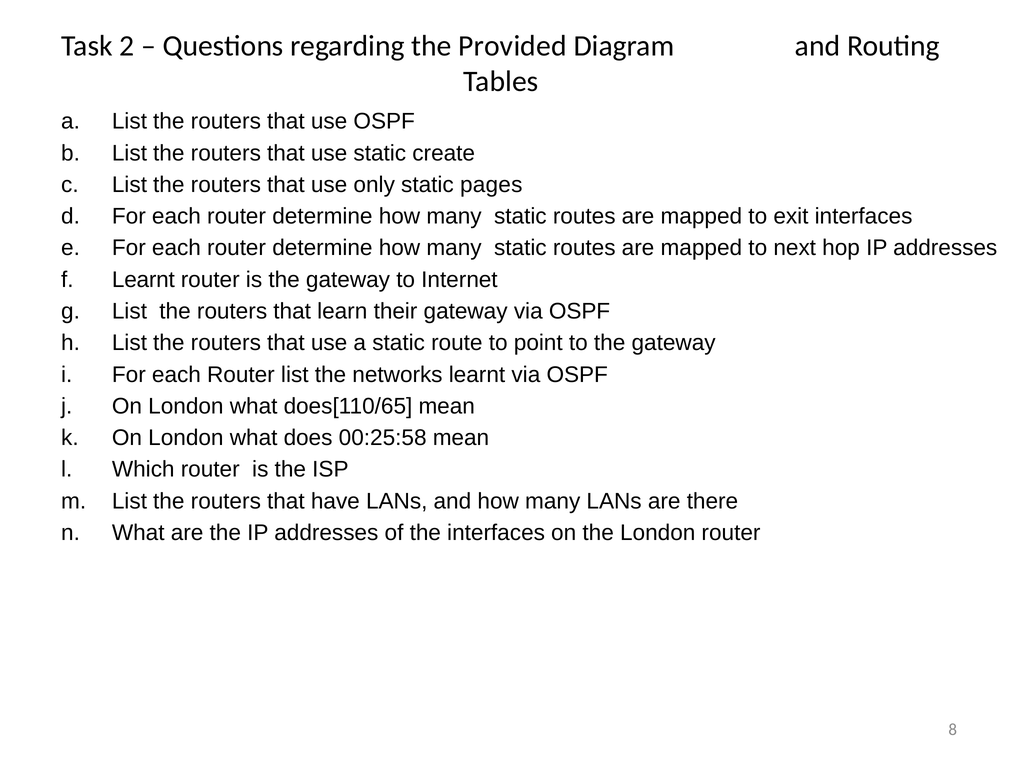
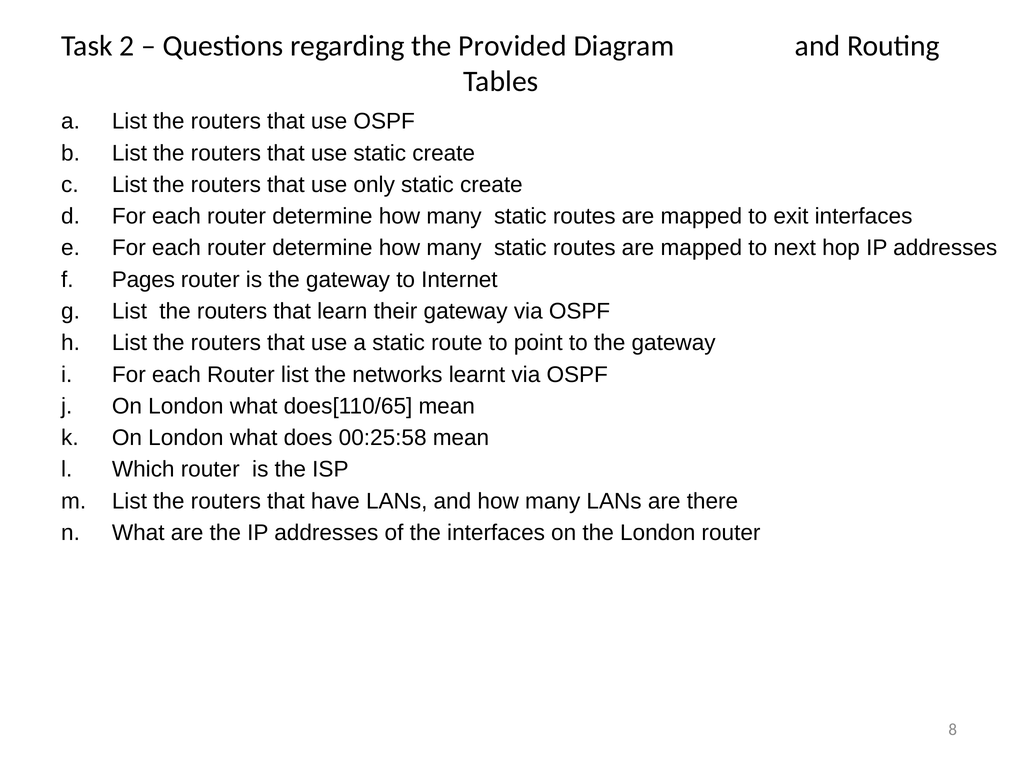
only static pages: pages -> create
Learnt at (143, 279): Learnt -> Pages
